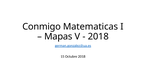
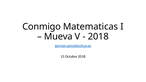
Mapas: Mapas -> Mueva
